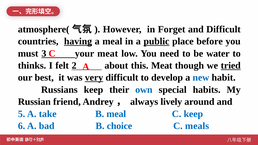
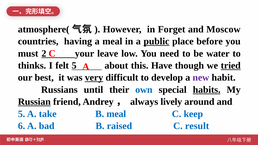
and Difficult: Difficult -> Moscow
having underline: present -> none
3: 3 -> 2
your meat: meat -> leave
felt 2: 2 -> 5
this Meat: Meat -> Have
new colour: blue -> purple
Russians keep: keep -> until
habits underline: none -> present
Russian underline: none -> present
choice: choice -> raised
meals: meals -> result
